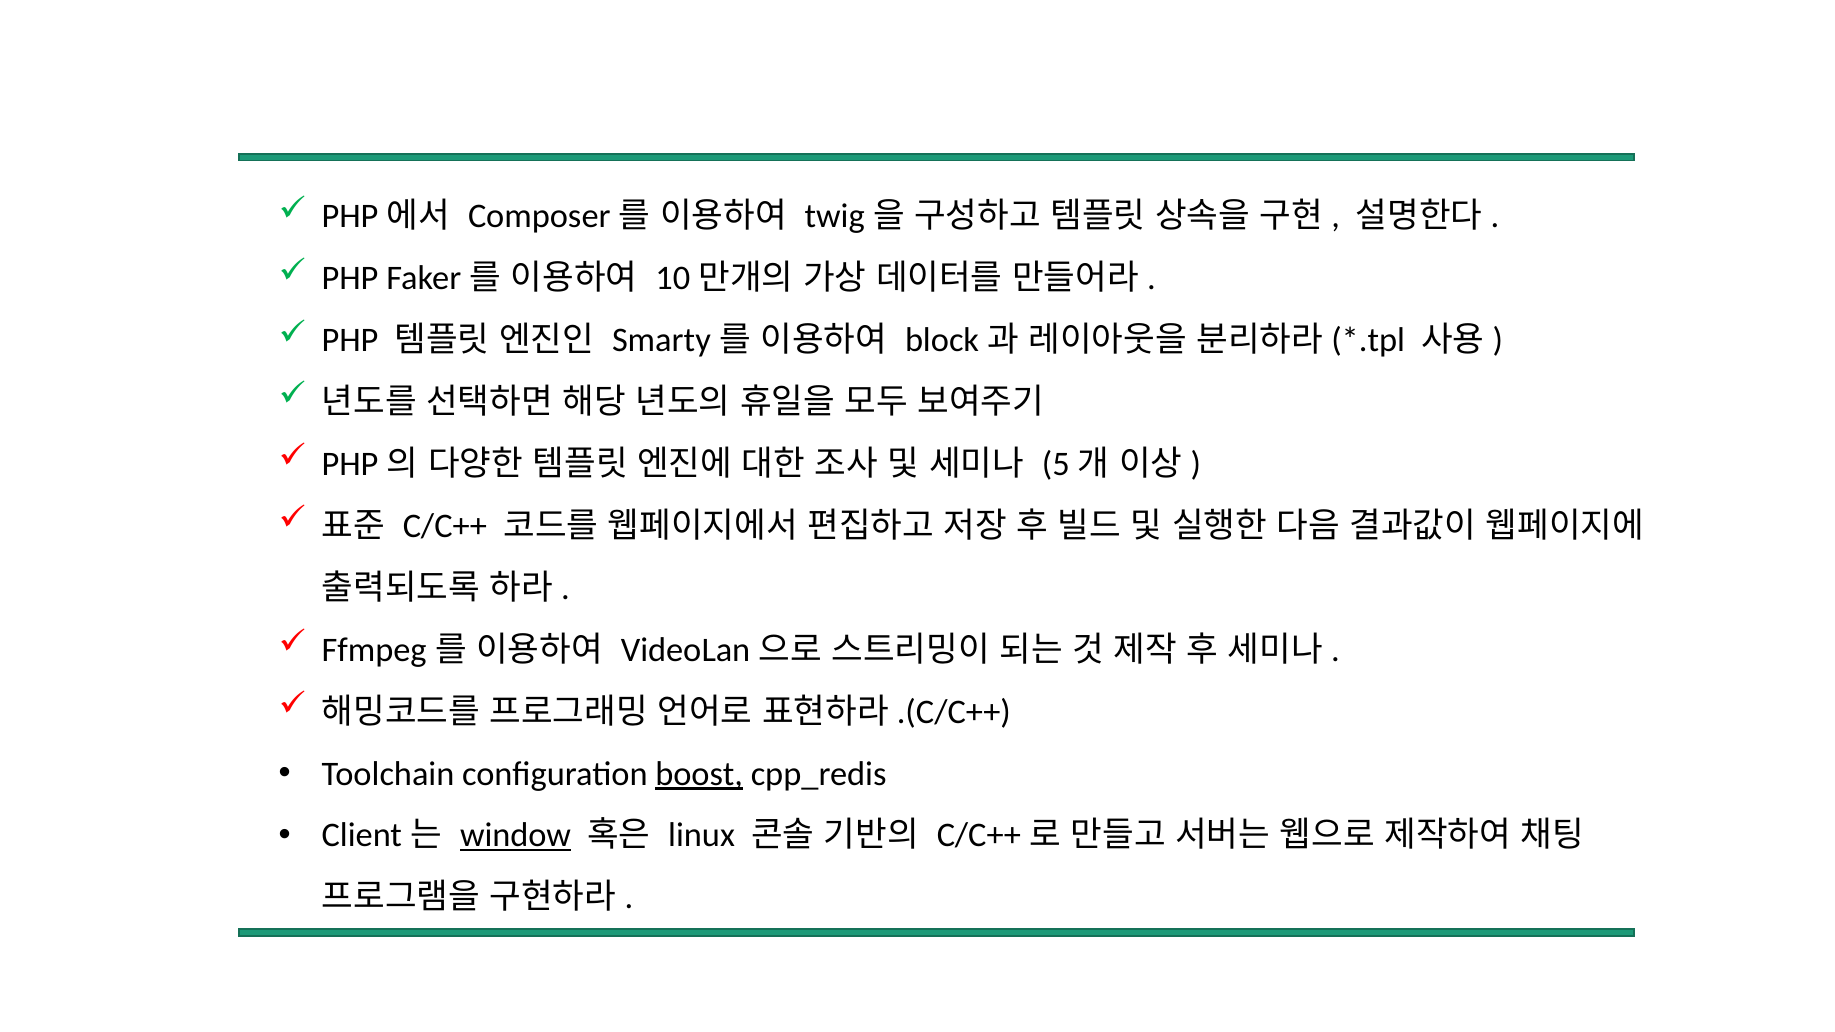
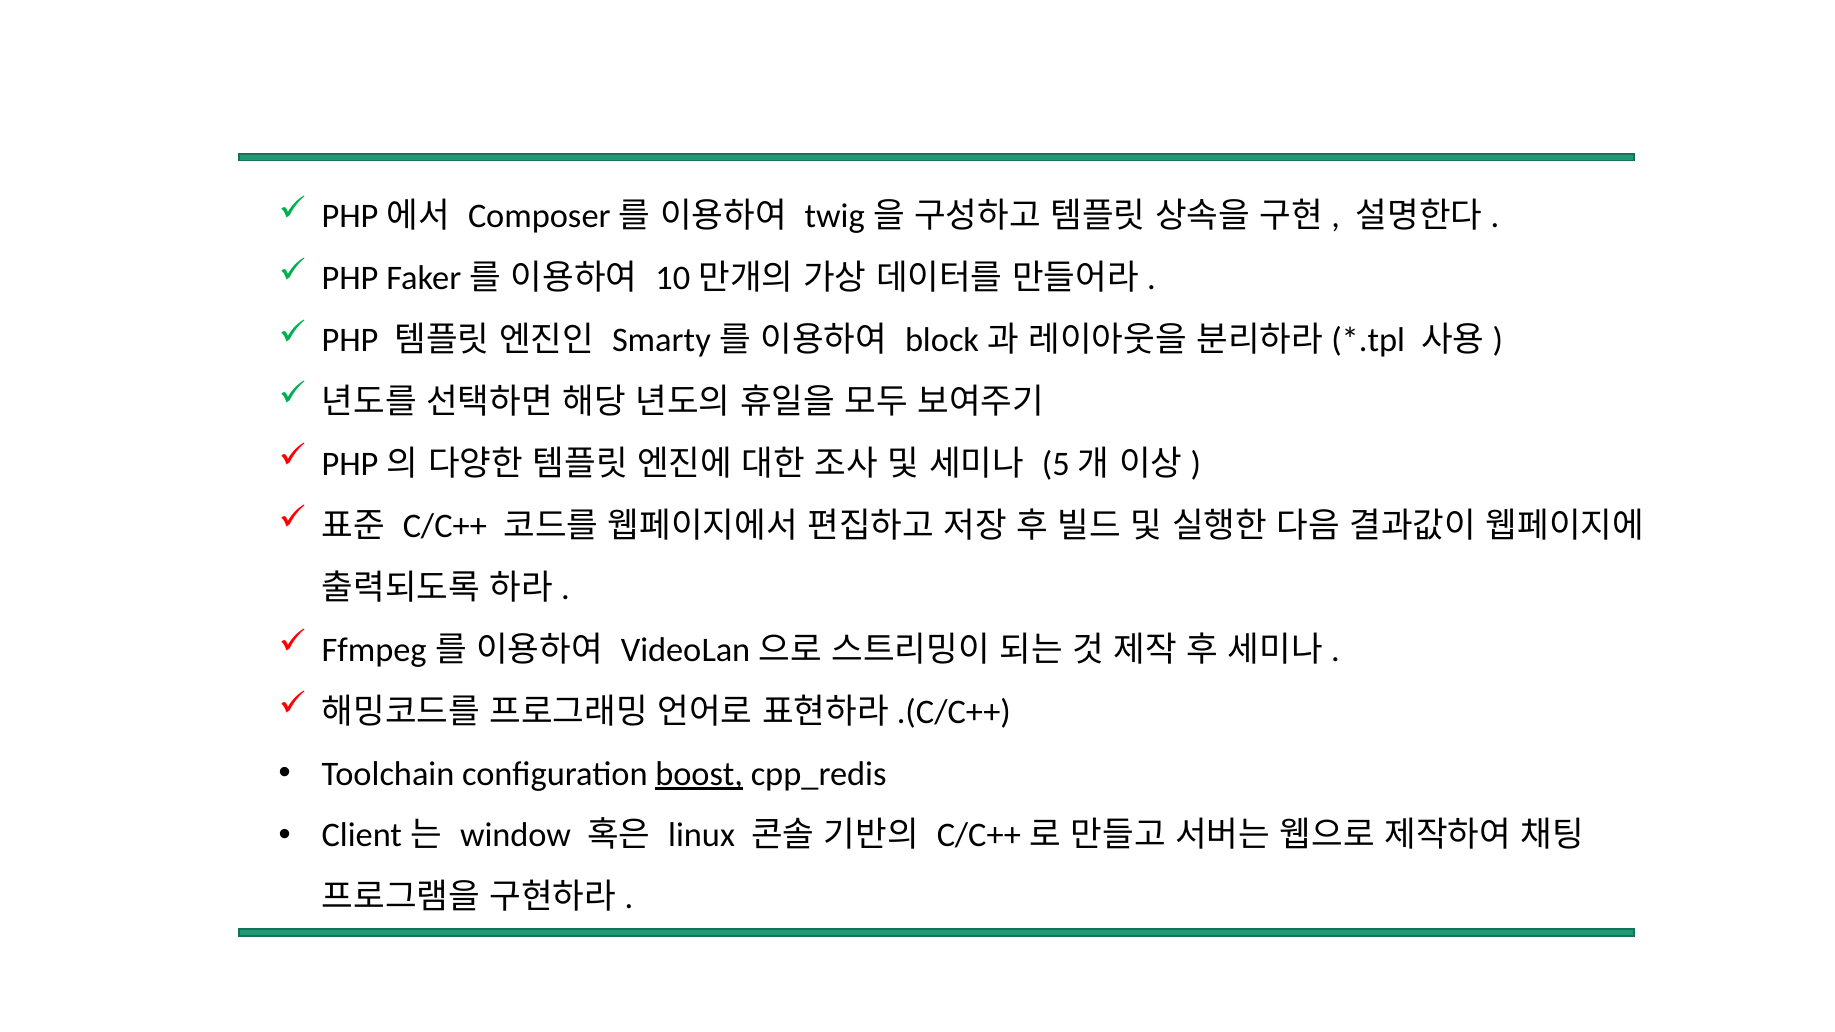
window underline: present -> none
